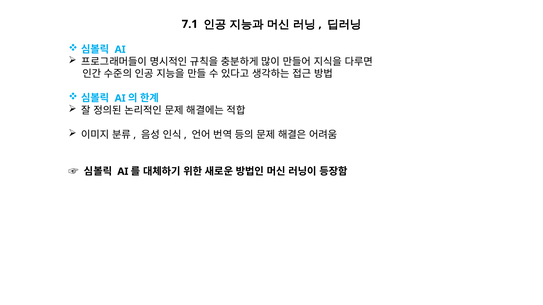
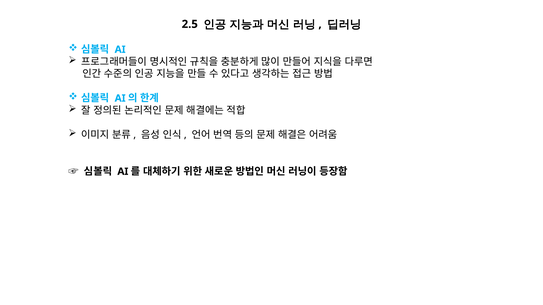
7.1: 7.1 -> 2.5
